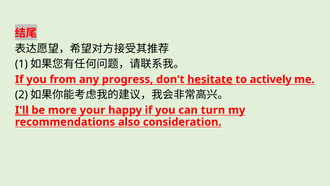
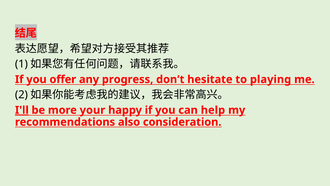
from: from -> offer
hesitate underline: present -> none
actively: actively -> playing
turn: turn -> help
